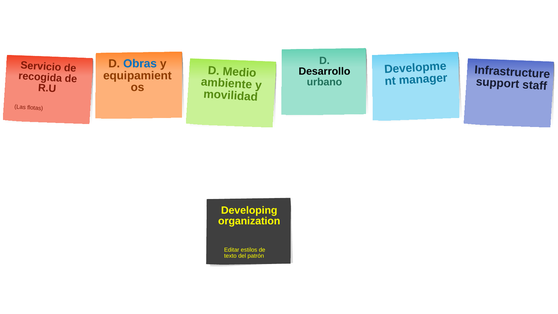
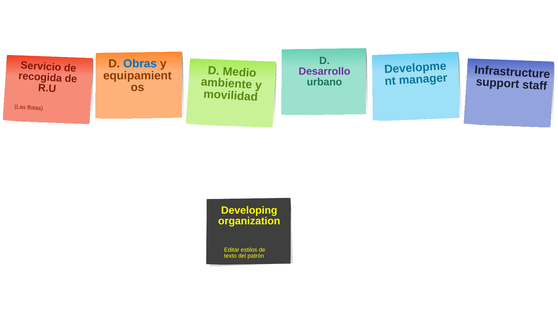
Desarrollo colour: black -> purple
